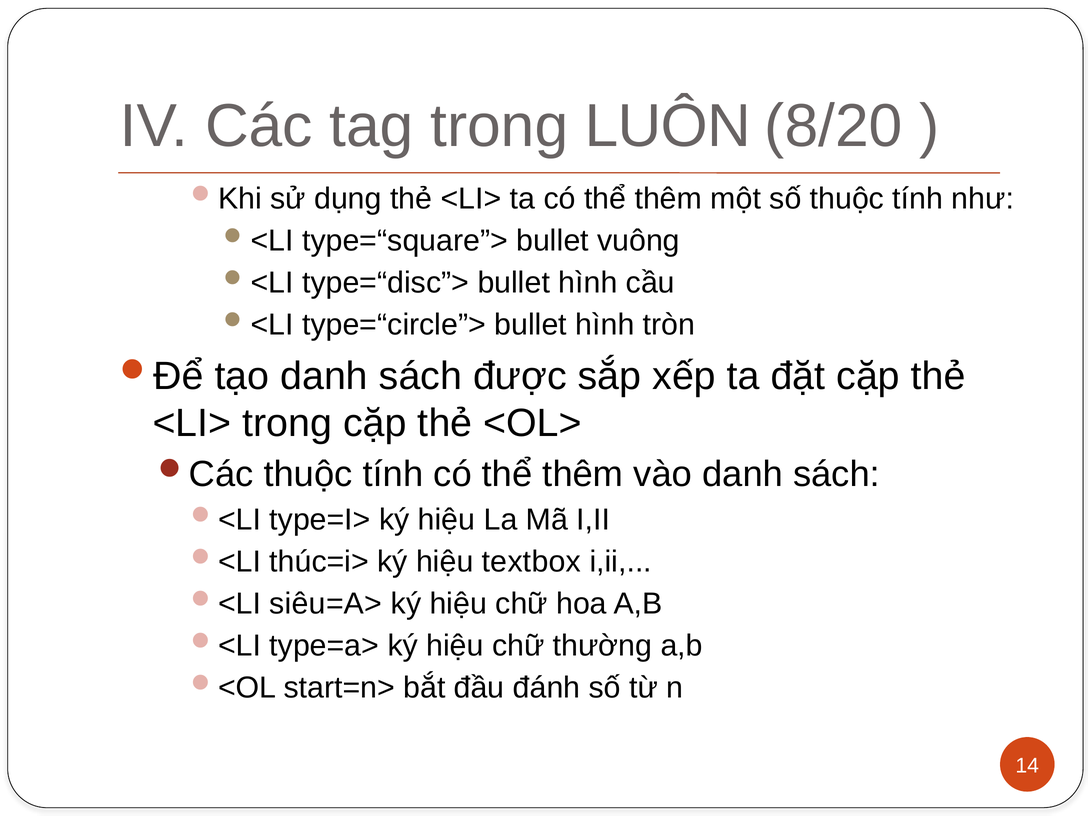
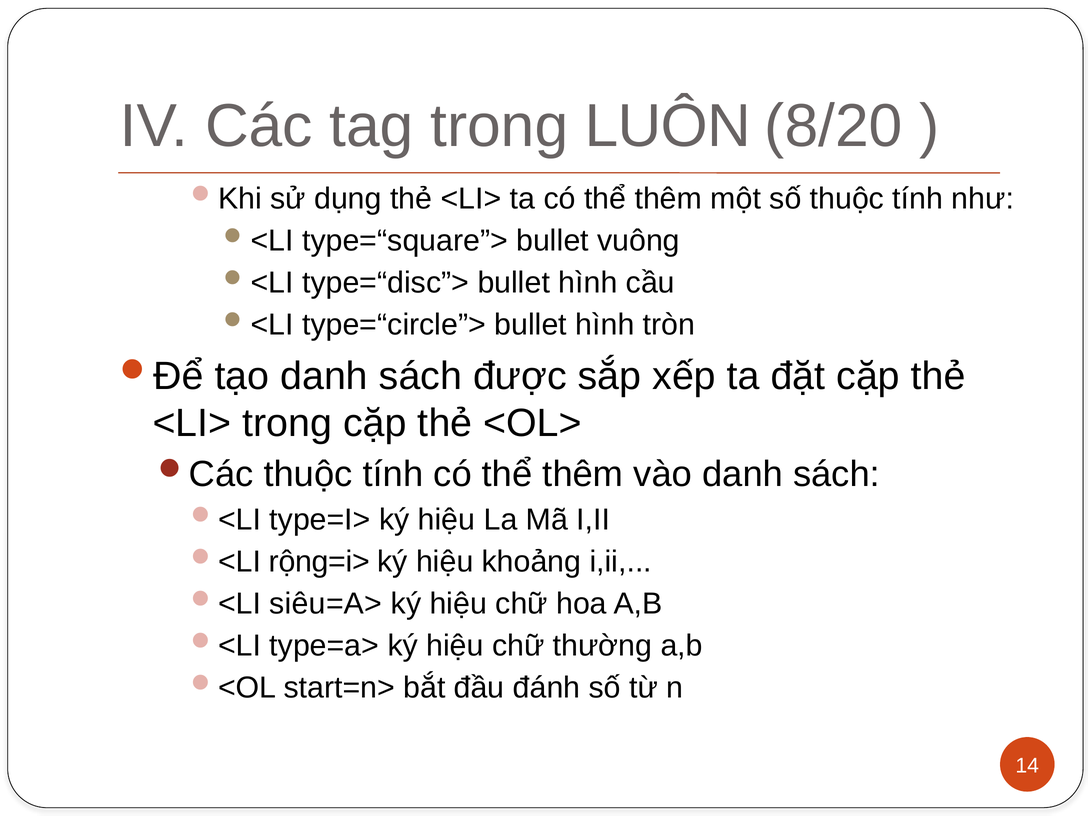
thúc=i>: thúc=i> -> rộng=i>
textbox: textbox -> khoảng
